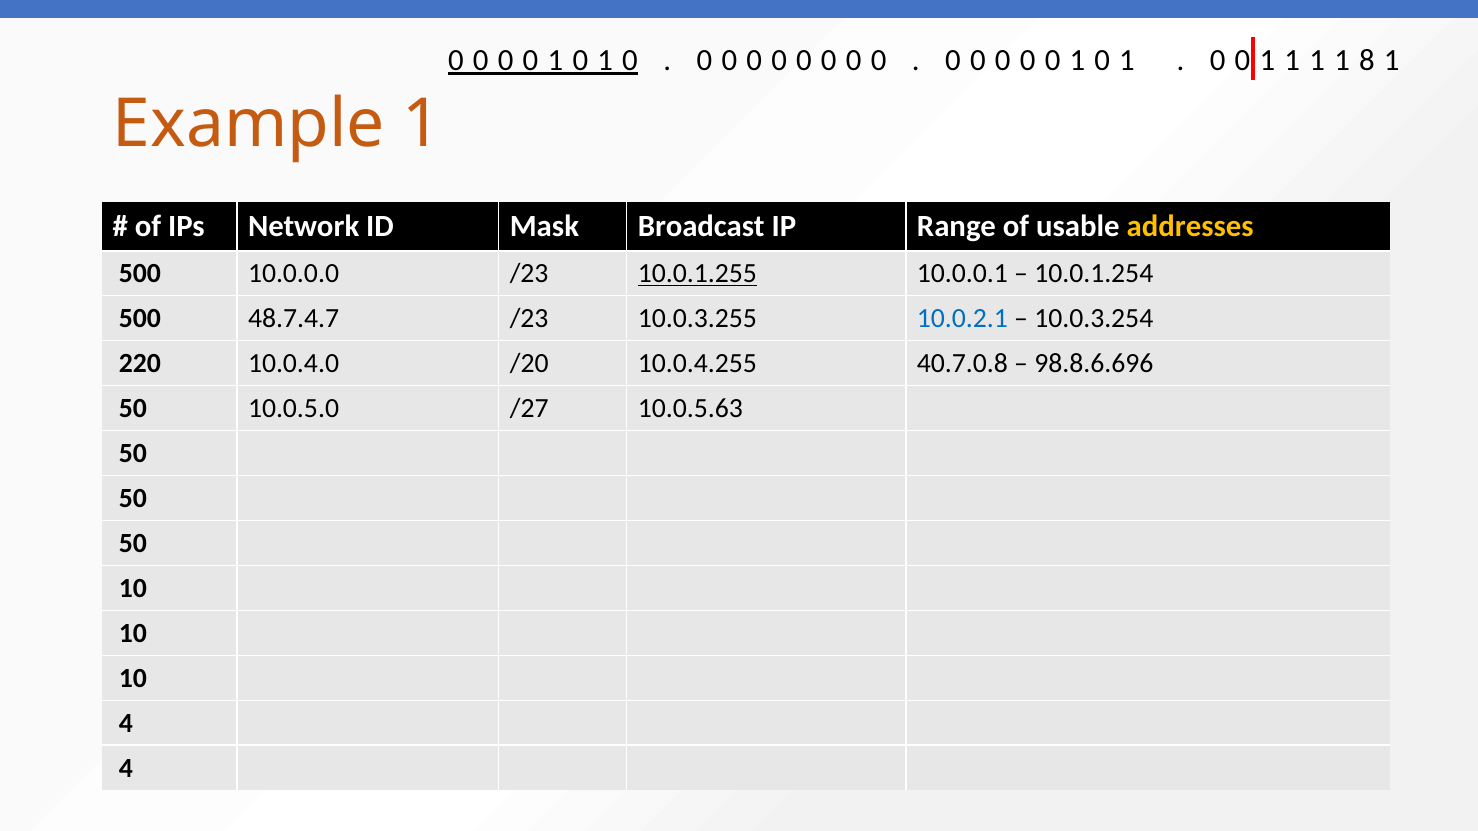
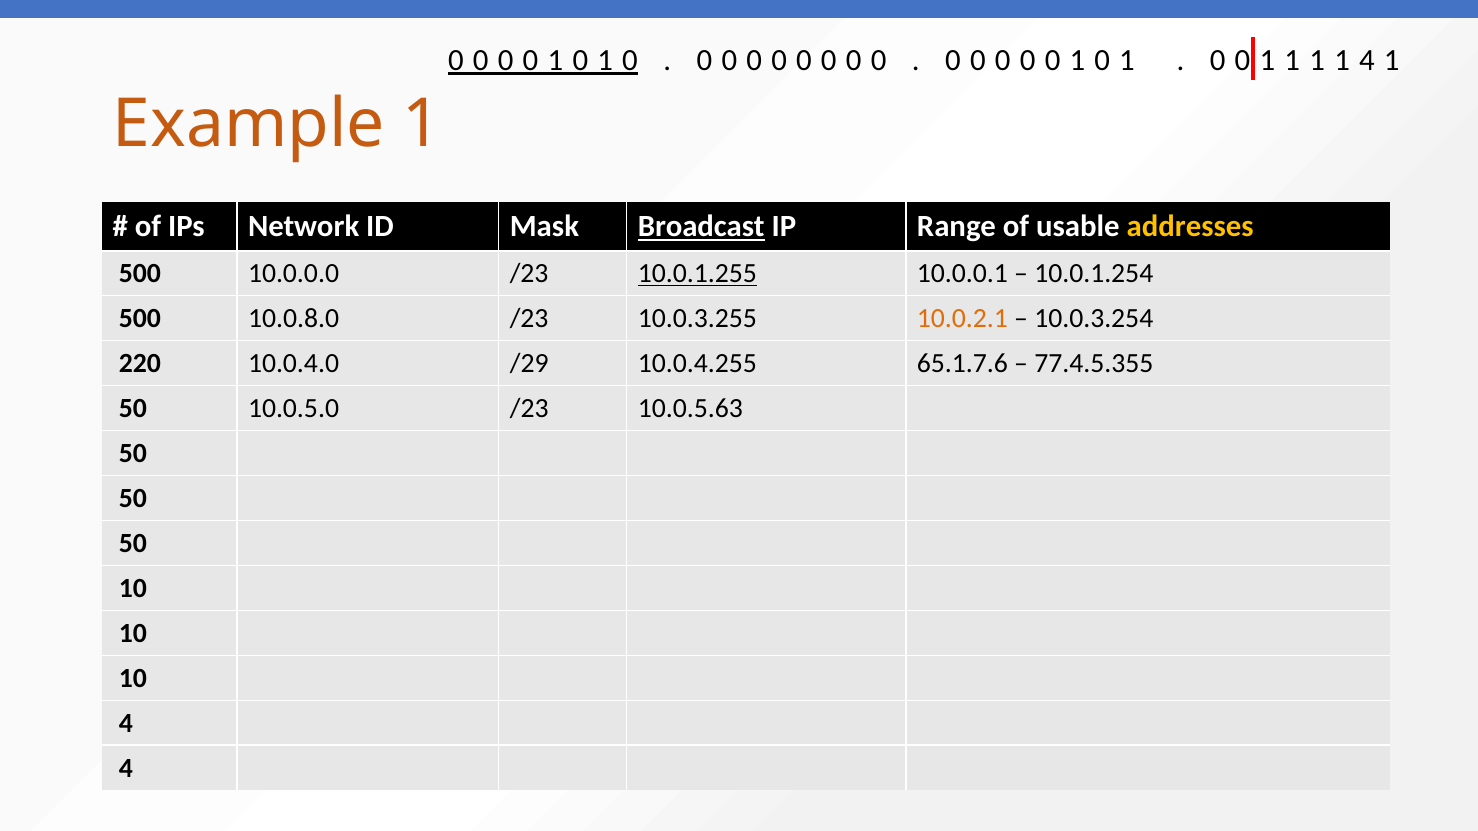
1 8: 8 -> 4
Broadcast underline: none -> present
48.7.4.7: 48.7.4.7 -> 10.0.8.0
10.0.2.1 colour: blue -> orange
/20: /20 -> /29
40.7.0.8: 40.7.0.8 -> 65.1.7.6
98.8.6.696: 98.8.6.696 -> 77.4.5.355
10.0.5.0 /27: /27 -> /23
